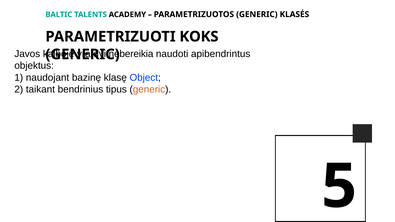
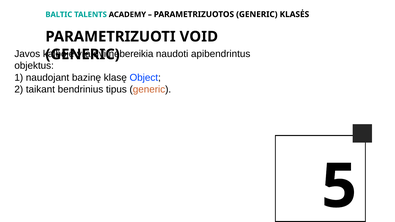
KOKS: KOKS -> VOID
